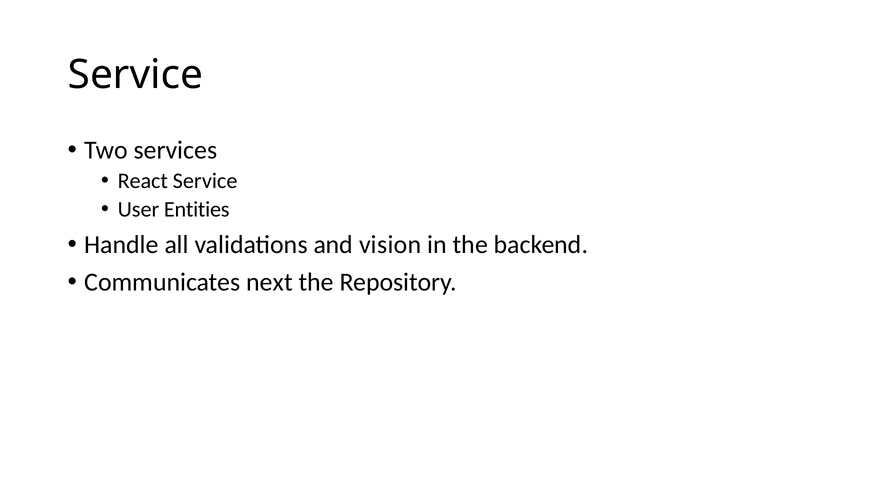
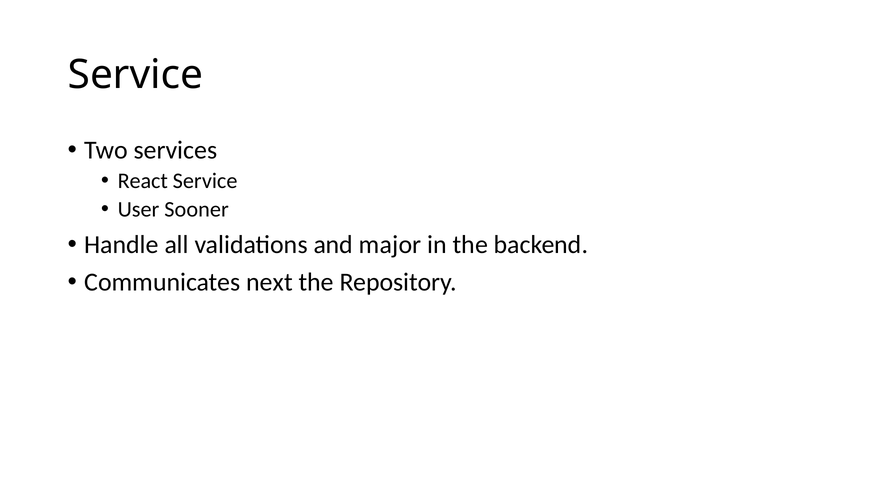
Entities: Entities -> Sooner
vision: vision -> major
